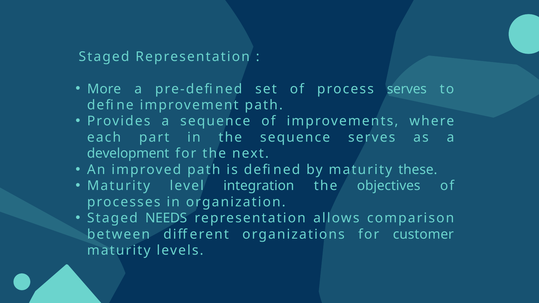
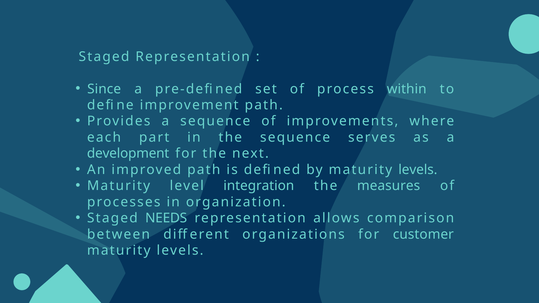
More: More -> Since
process serves: serves -> within
by maturity these: these -> levels
objectives: objectives -> measures
